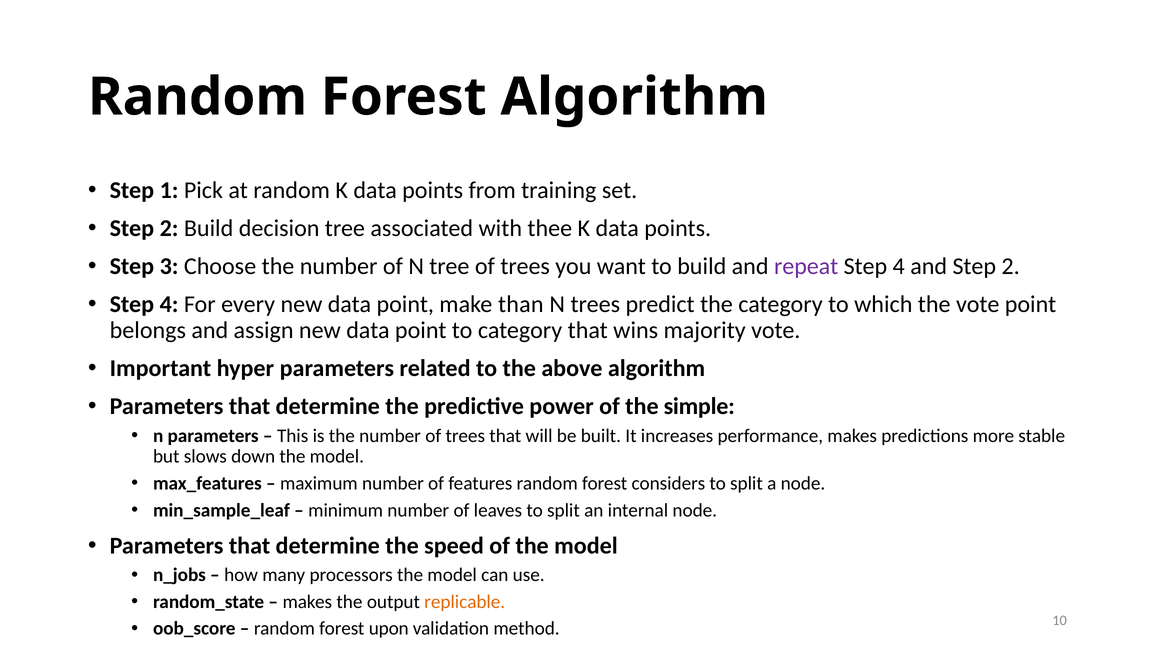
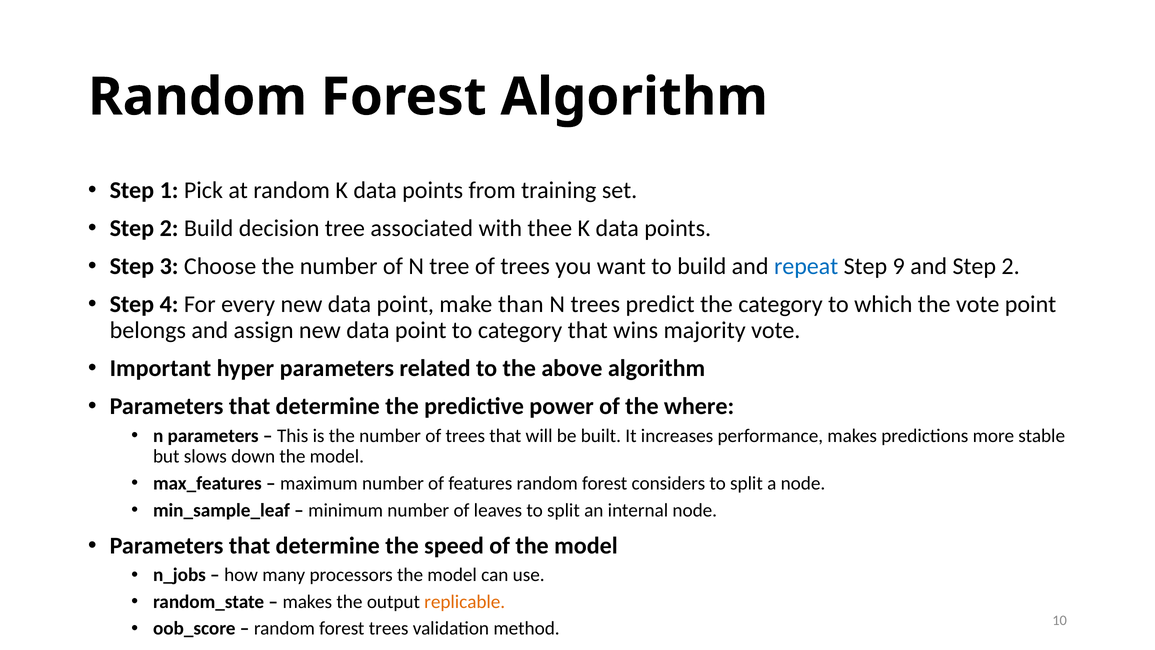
repeat colour: purple -> blue
4 at (899, 266): 4 -> 9
simple: simple -> where
forest upon: upon -> trees
